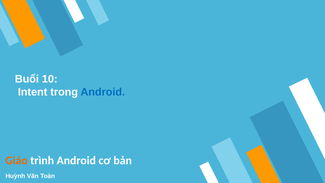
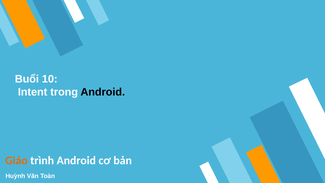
Android at (103, 92) colour: blue -> black
